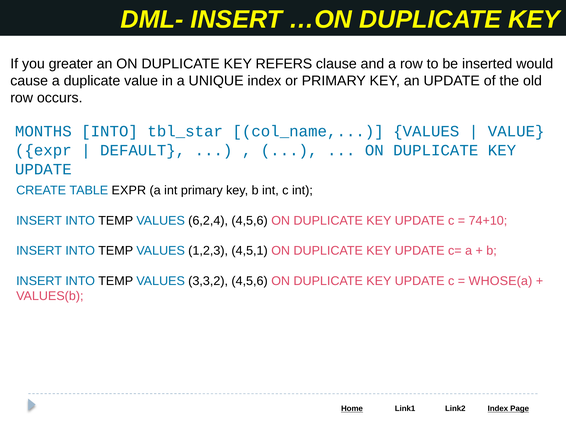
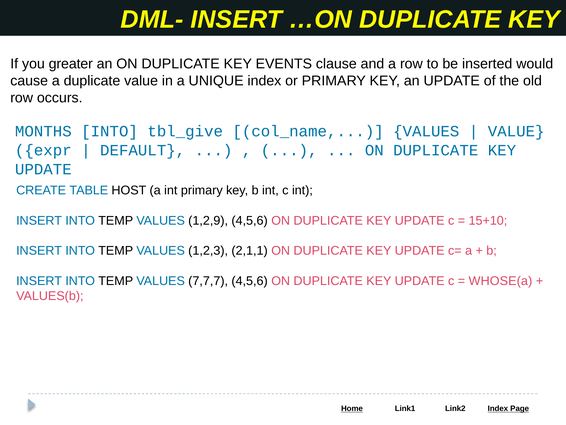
REFERS: REFERS -> EVENTS
tbl_star: tbl_star -> tbl_give
TABLE EXPR: EXPR -> HOST
6,2,4: 6,2,4 -> 1,2,9
74+10: 74+10 -> 15+10
4,5,1: 4,5,1 -> 2,1,1
3,3,2: 3,3,2 -> 7,7,7
